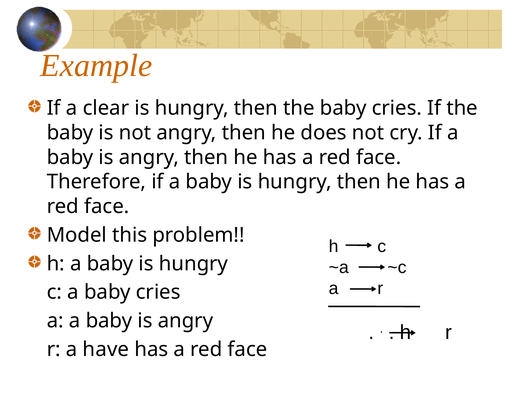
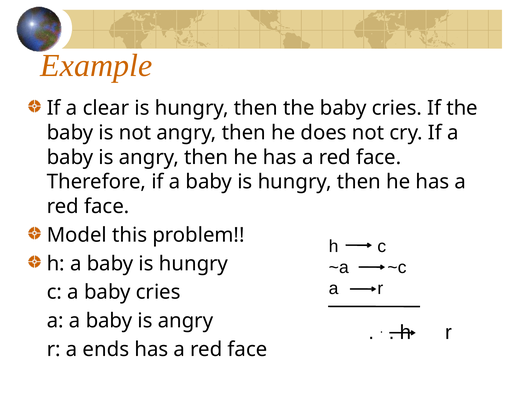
have: have -> ends
